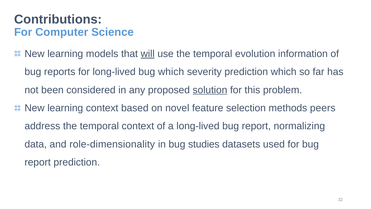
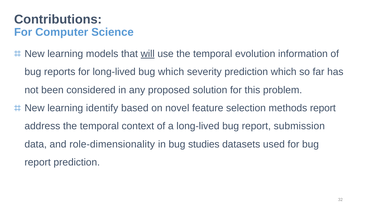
solution underline: present -> none
learning context: context -> identify
methods peers: peers -> report
normalizing: normalizing -> submission
